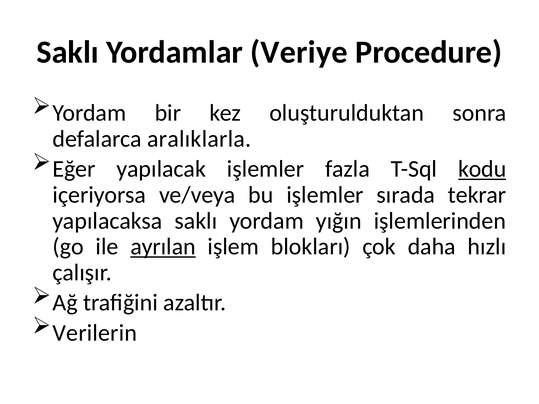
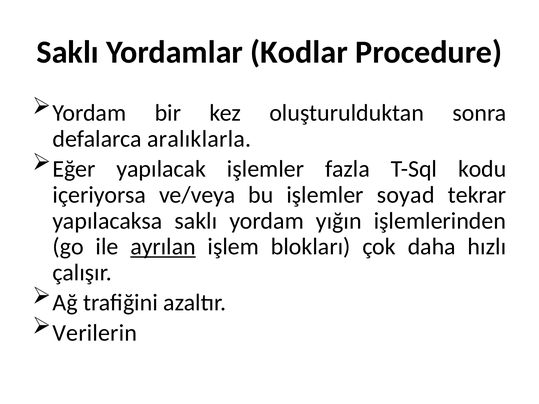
Veriye: Veriye -> Kodlar
kodu underline: present -> none
sırada: sırada -> soyad
